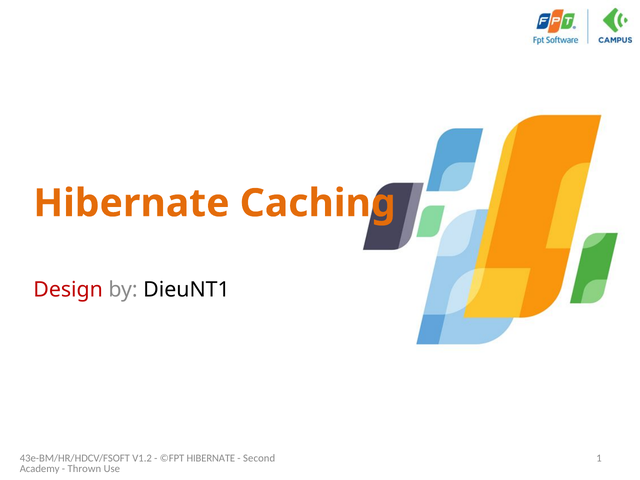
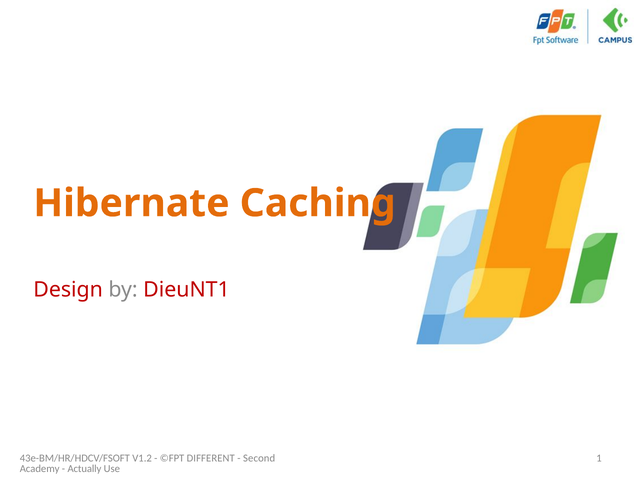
DieuNT1 colour: black -> red
©FPT HIBERNATE: HIBERNATE -> DIFFERENT
Thrown: Thrown -> Actually
